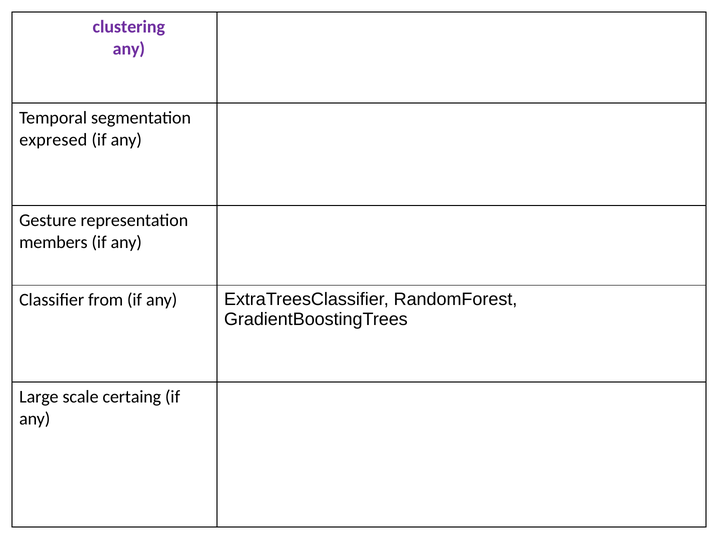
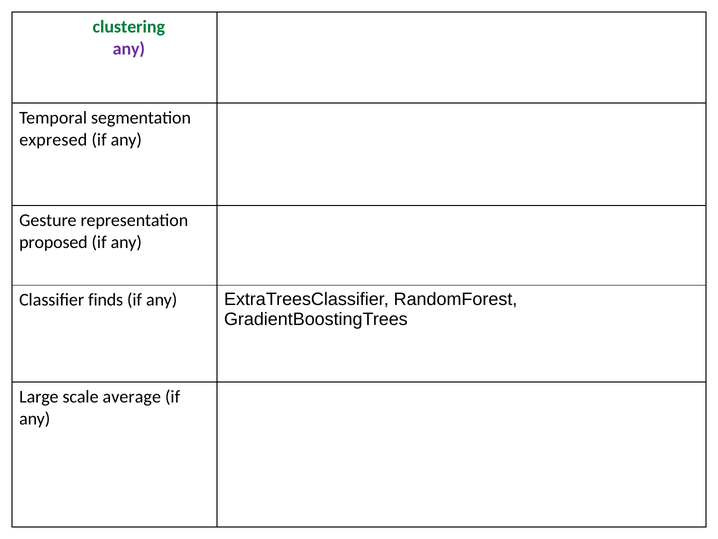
clustering colour: purple -> green
members: members -> proposed
from: from -> finds
certaing: certaing -> average
